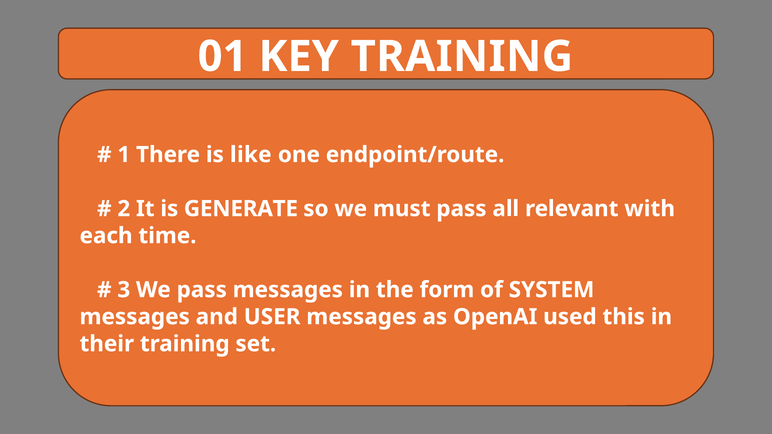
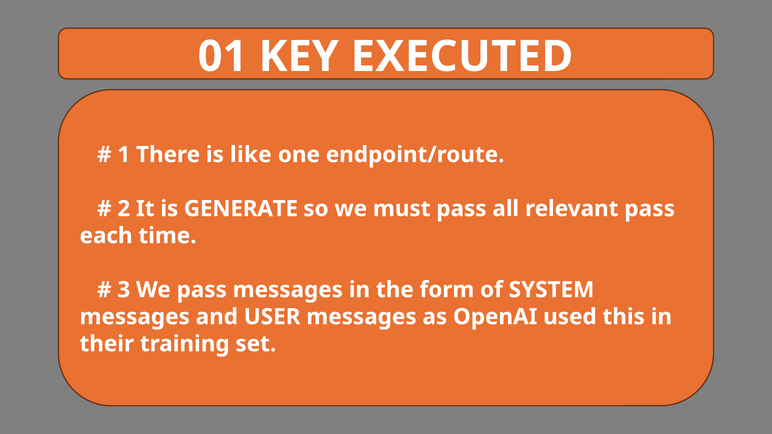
KEY TRAINING: TRAINING -> EXECUTED
relevant with: with -> pass
